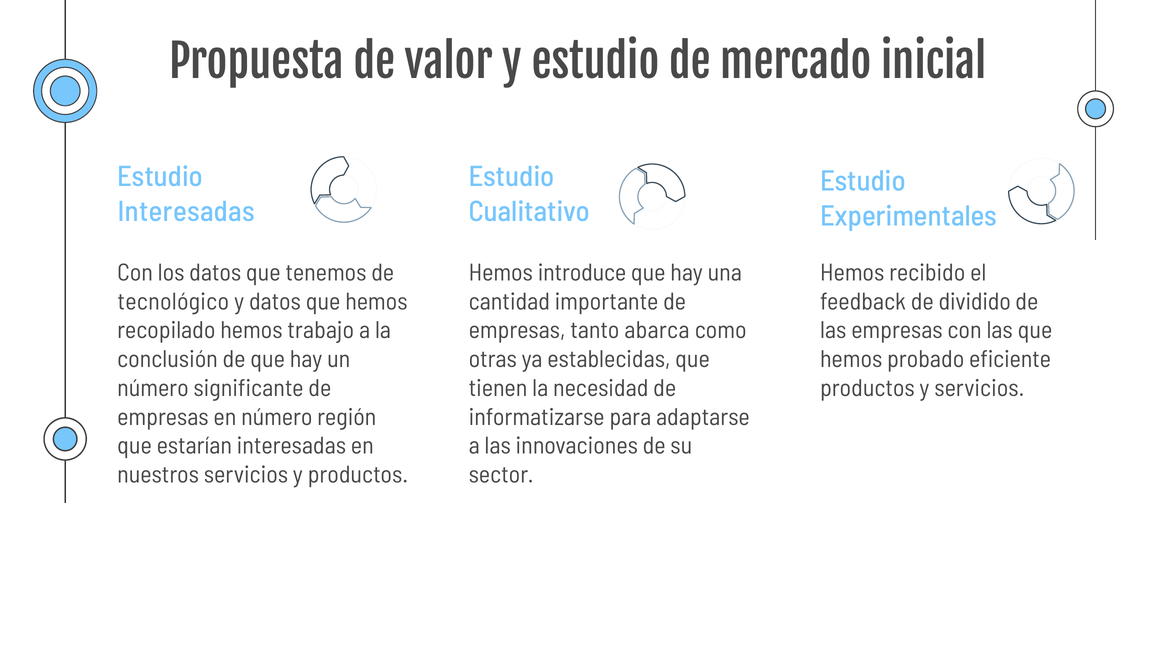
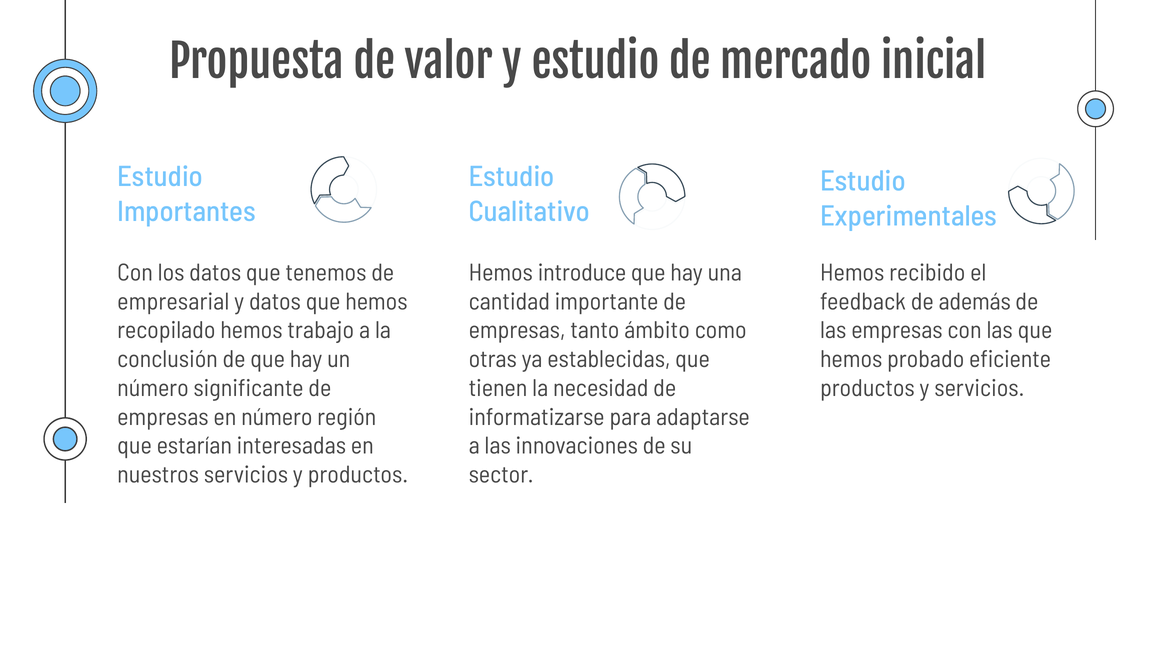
Interesadas at (186, 212): Interesadas -> Importantes
tecnológico: tecnológico -> empresarial
dividido: dividido -> además
abarca: abarca -> ámbito
